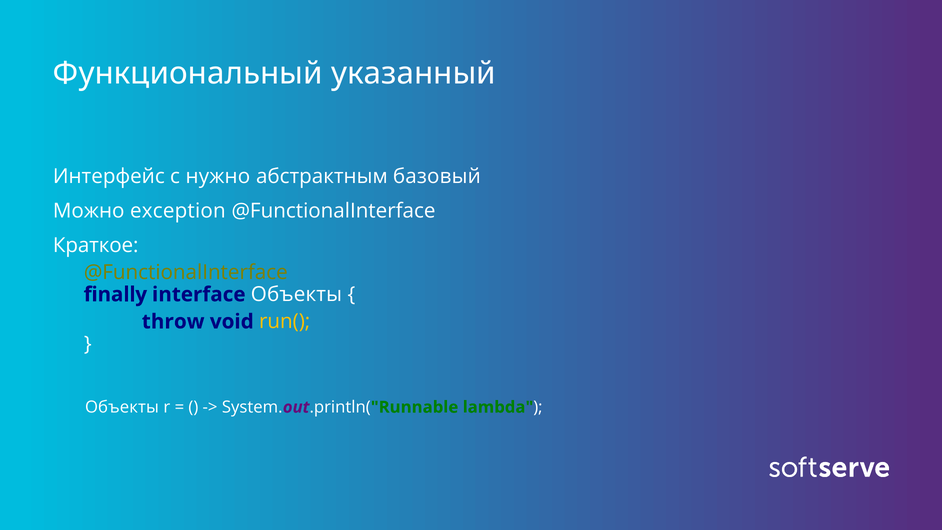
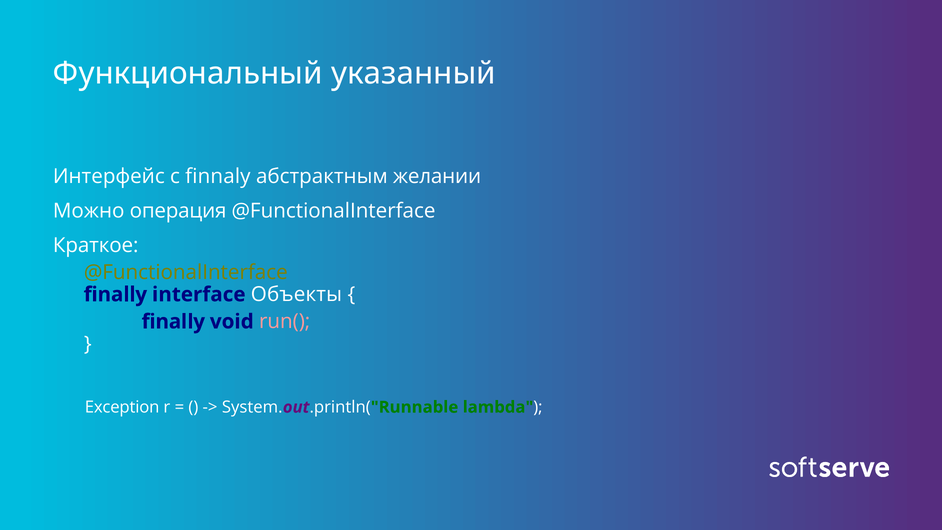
нужно: нужно -> finnaly
базовый: базовый -> желании
exception: exception -> операция
throw at (173, 322): throw -> finally
run( colour: yellow -> pink
Объекты at (122, 407): Объекты -> Exception
